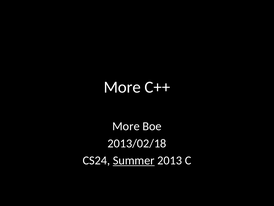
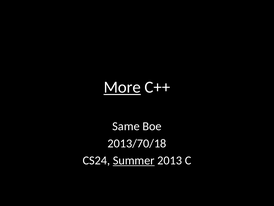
More at (122, 87) underline: none -> present
More at (126, 126): More -> Same
2013/02/18: 2013/02/18 -> 2013/70/18
